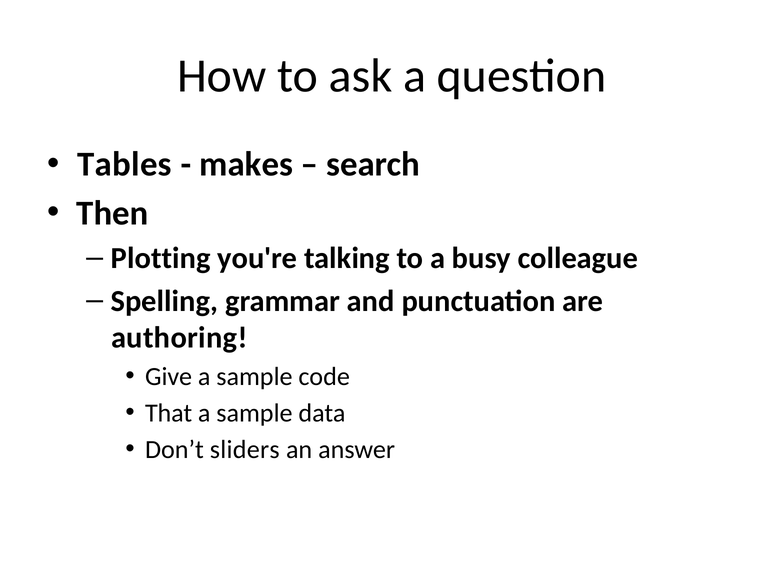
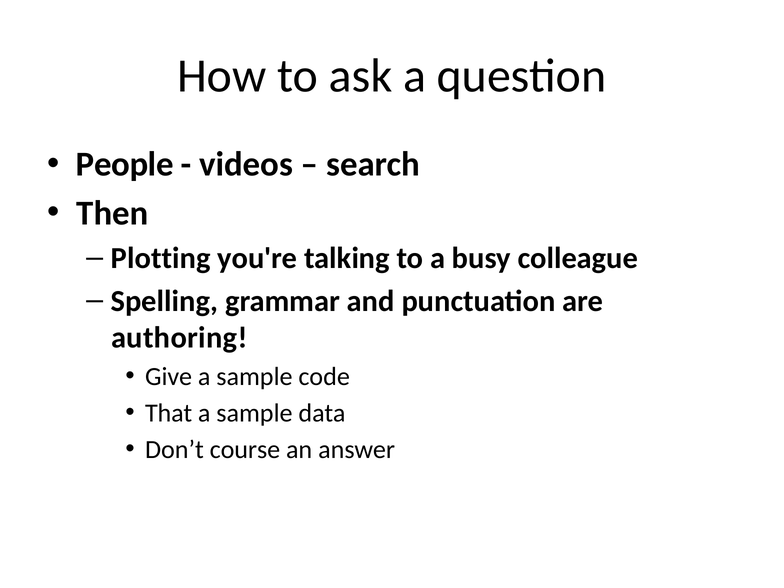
Tables: Tables -> People
makes: makes -> videos
sliders: sliders -> course
